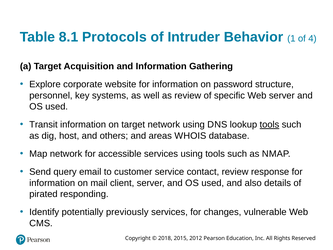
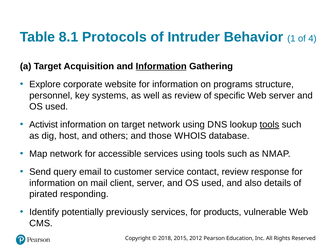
Information at (161, 66) underline: none -> present
password: password -> programs
Transit: Transit -> Activist
areas: areas -> those
changes: changes -> products
